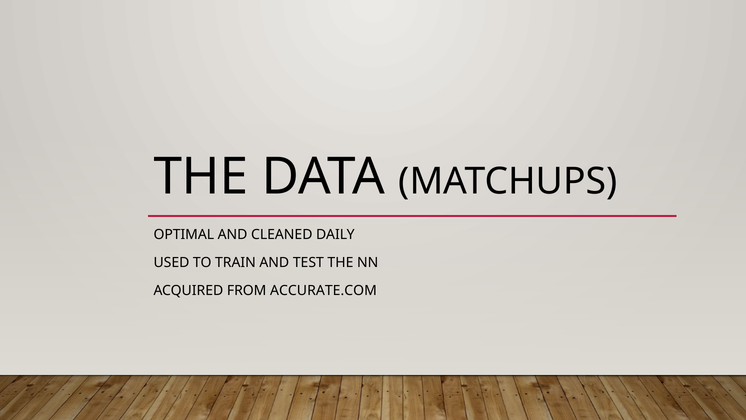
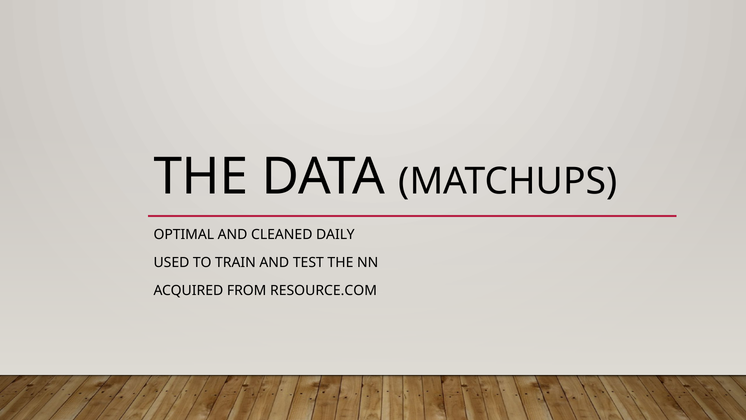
ACCURATE.COM: ACCURATE.COM -> RESOURCE.COM
